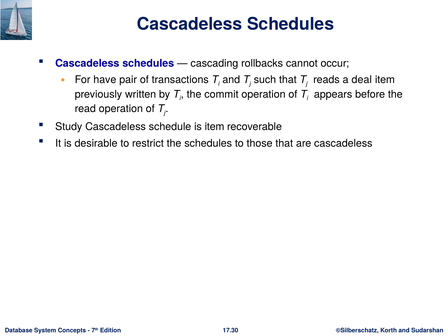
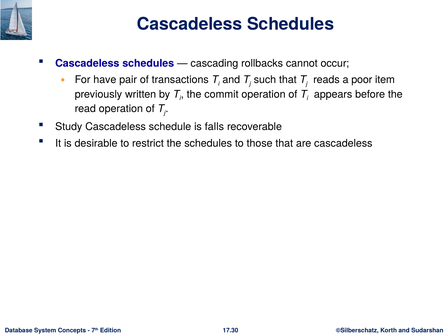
deal: deal -> poor
is item: item -> falls
